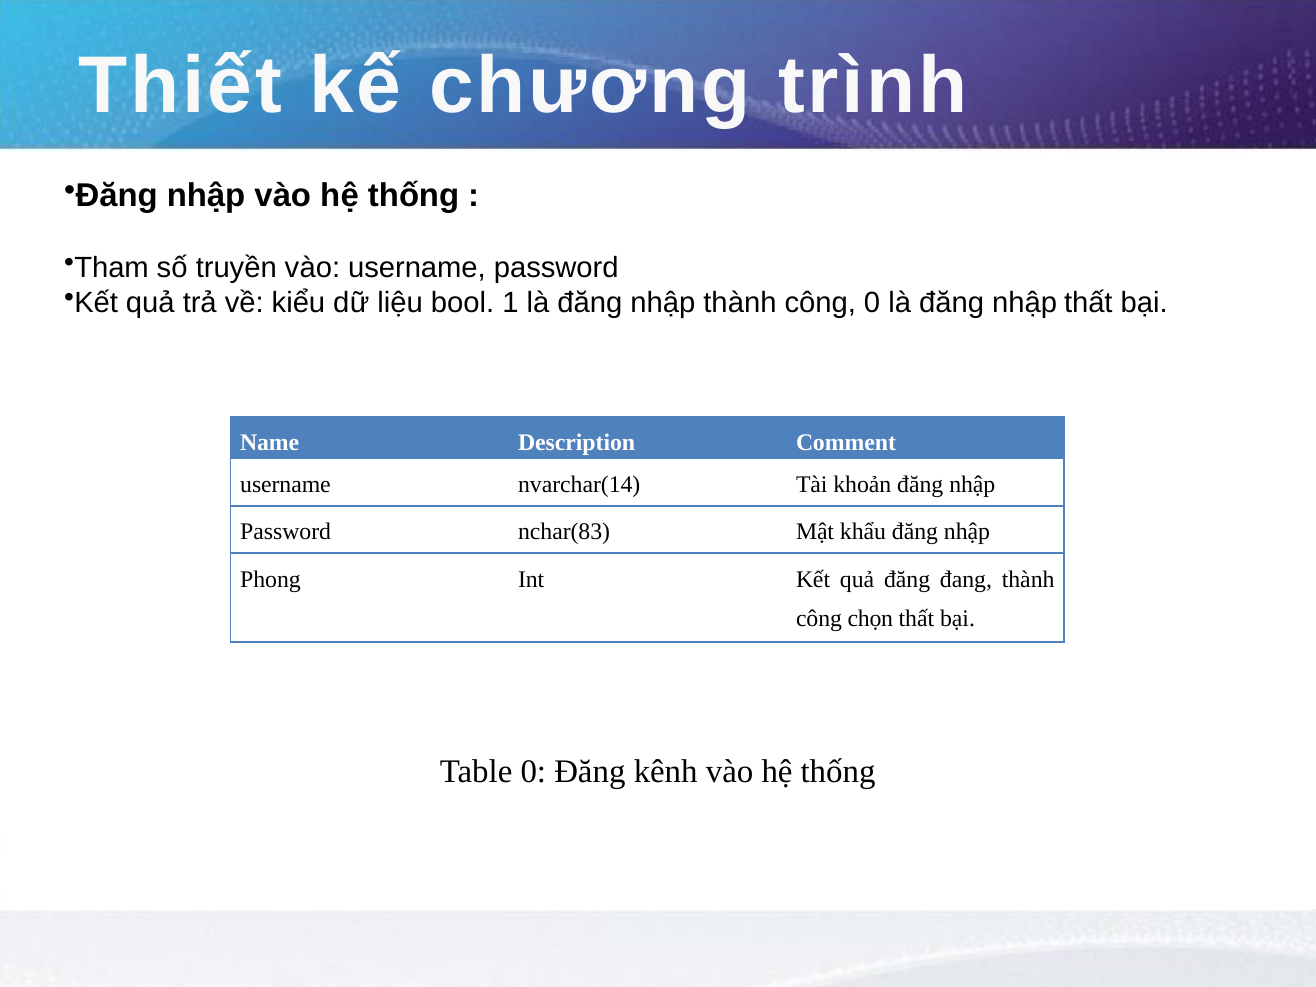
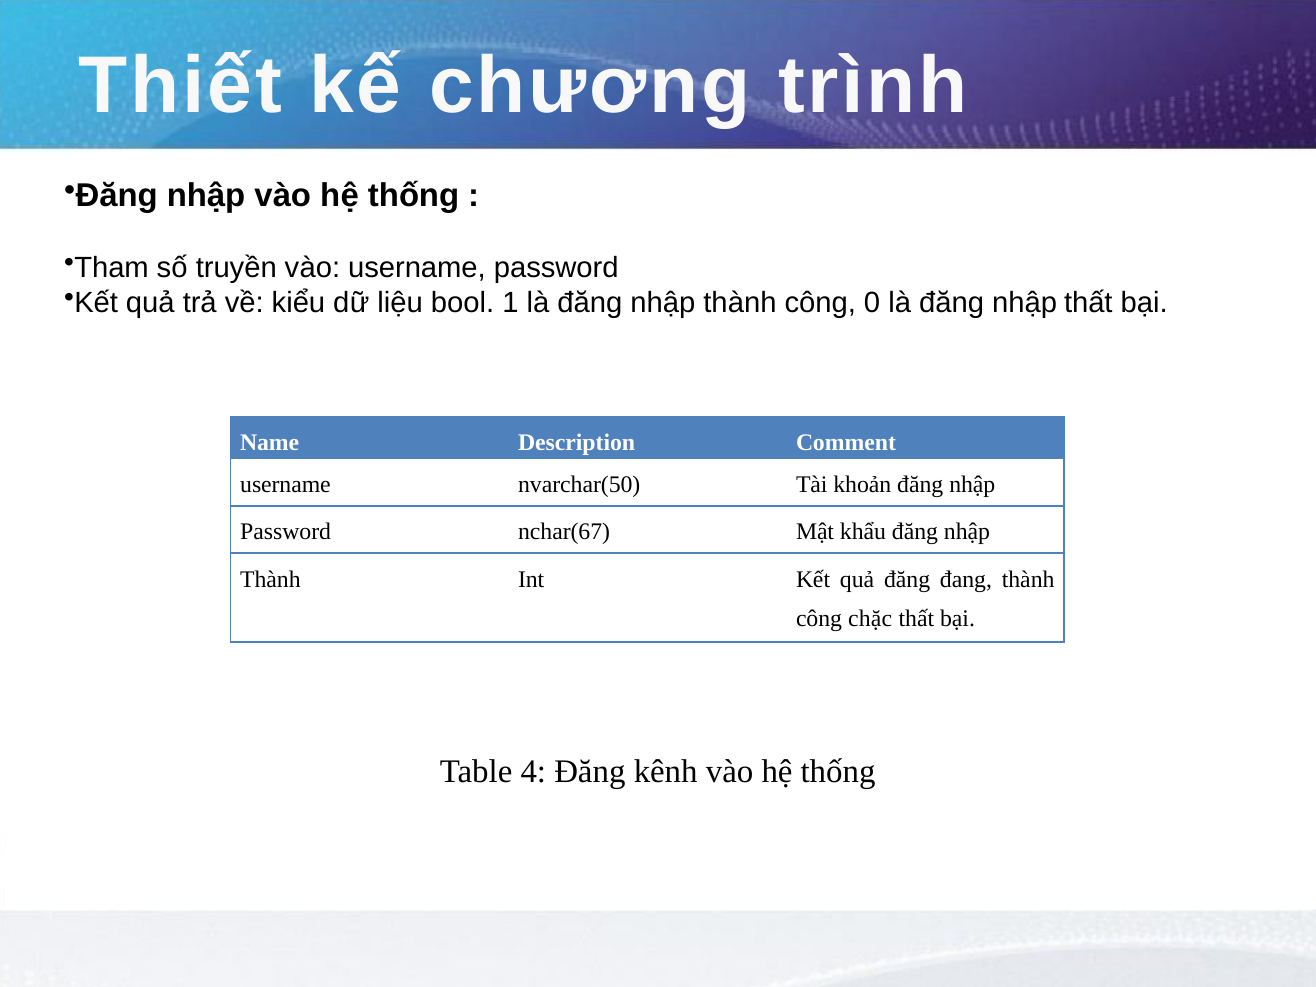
nvarchar(14: nvarchar(14 -> nvarchar(50
nchar(83: nchar(83 -> nchar(67
Phong at (270, 579): Phong -> Thành
chọn: chọn -> chặc
Table 0: 0 -> 4
